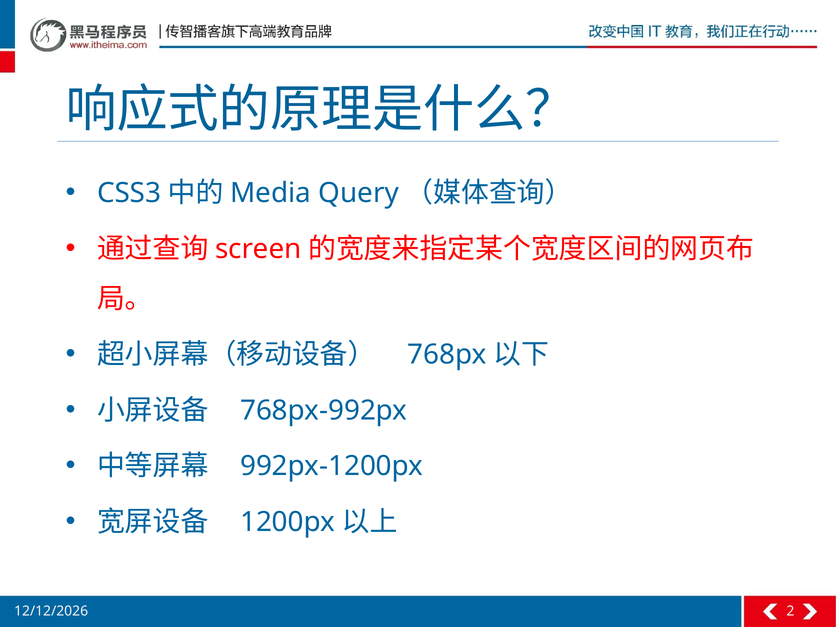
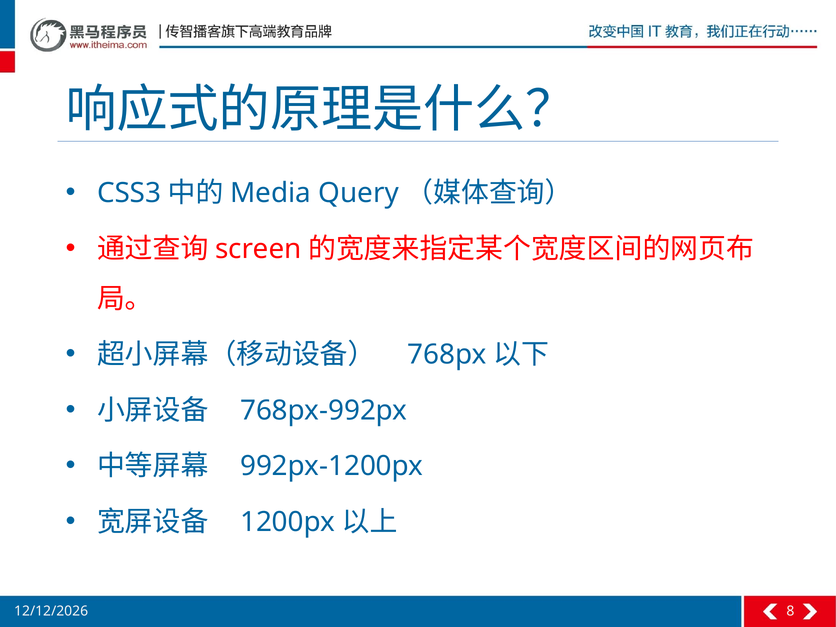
2: 2 -> 8
